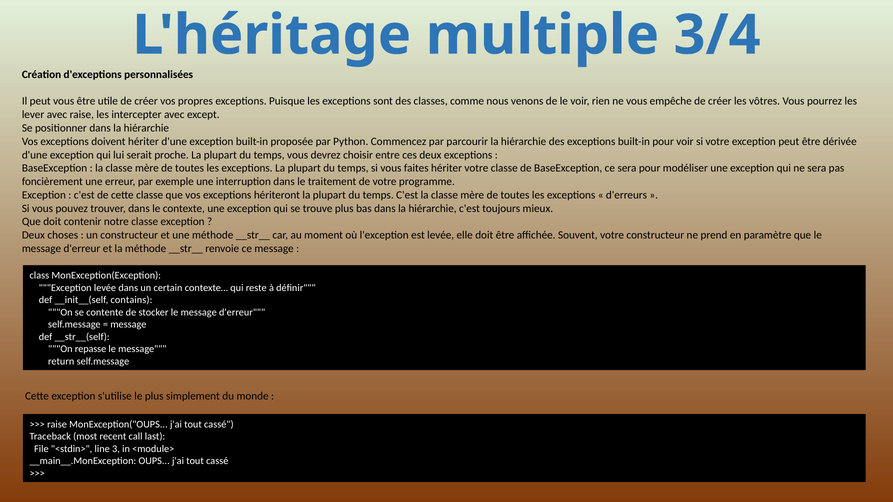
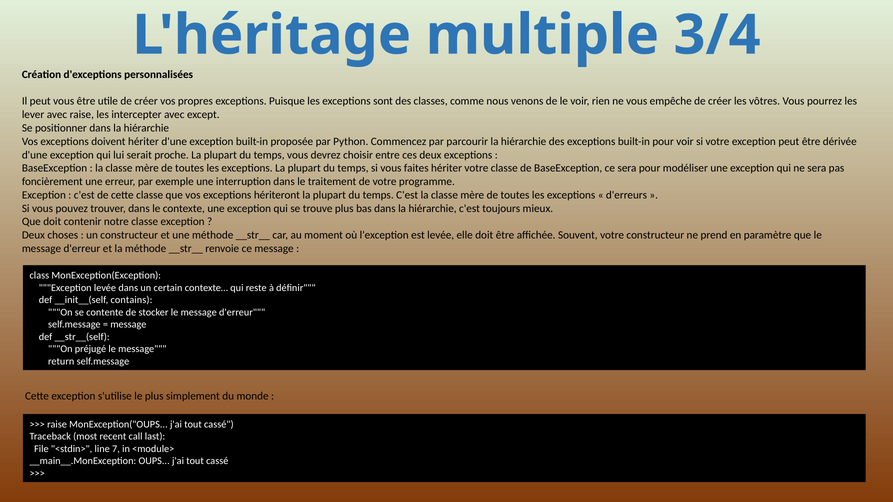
repasse: repasse -> préjugé
3: 3 -> 7
